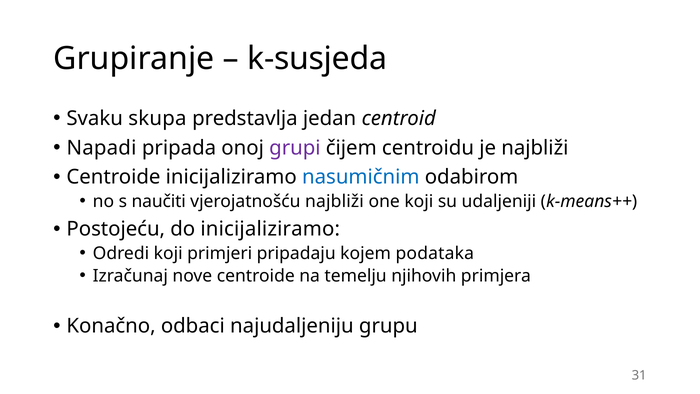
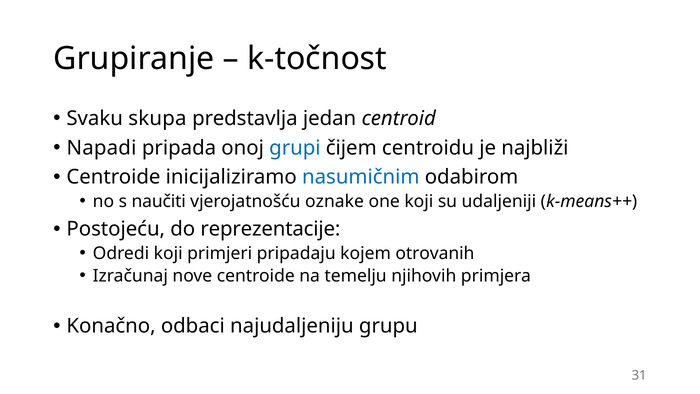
k-susjeda: k-susjeda -> k-točnost
grupi colour: purple -> blue
vjerojatnošću najbliži: najbliži -> oznake
do inicijaliziramo: inicijaliziramo -> reprezentacije
podataka: podataka -> otrovanih
